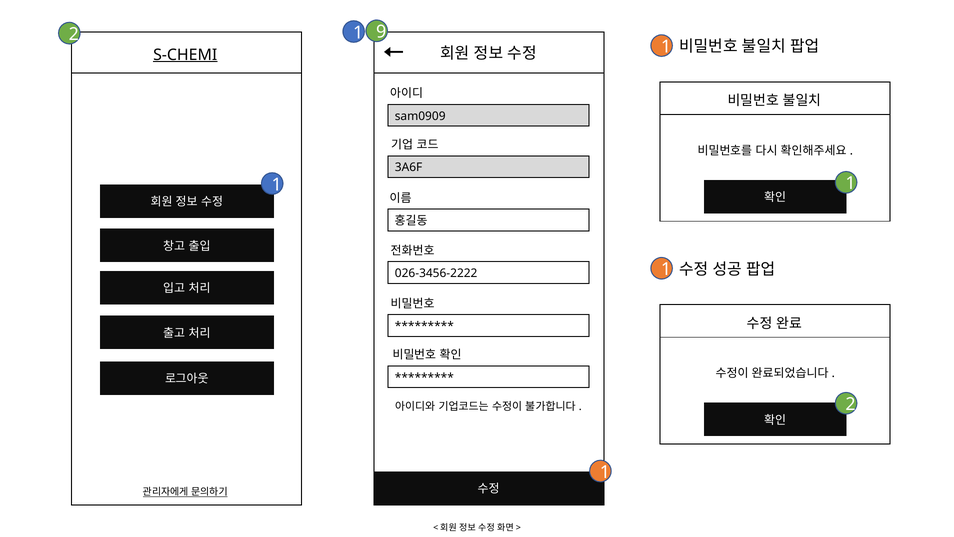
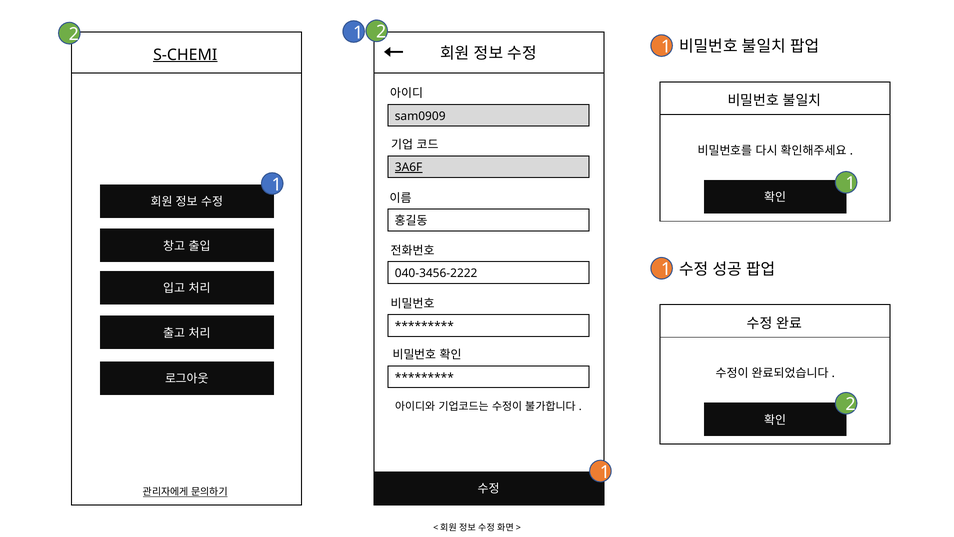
9 at (381, 32): 9 -> 2
3A6F underline: none -> present
026-3456-2222: 026-3456-2222 -> 040-3456-2222
